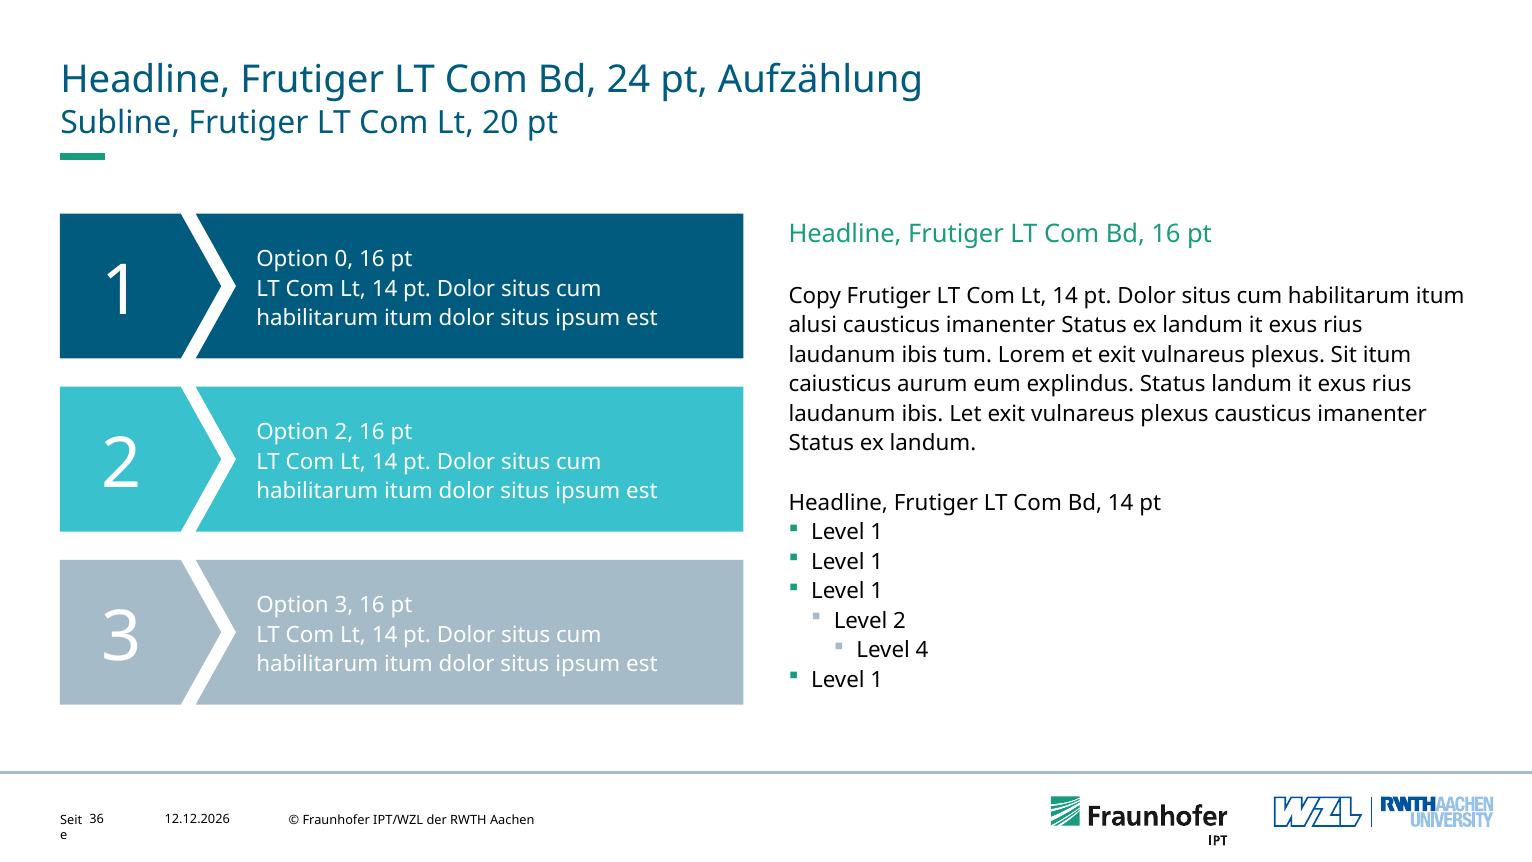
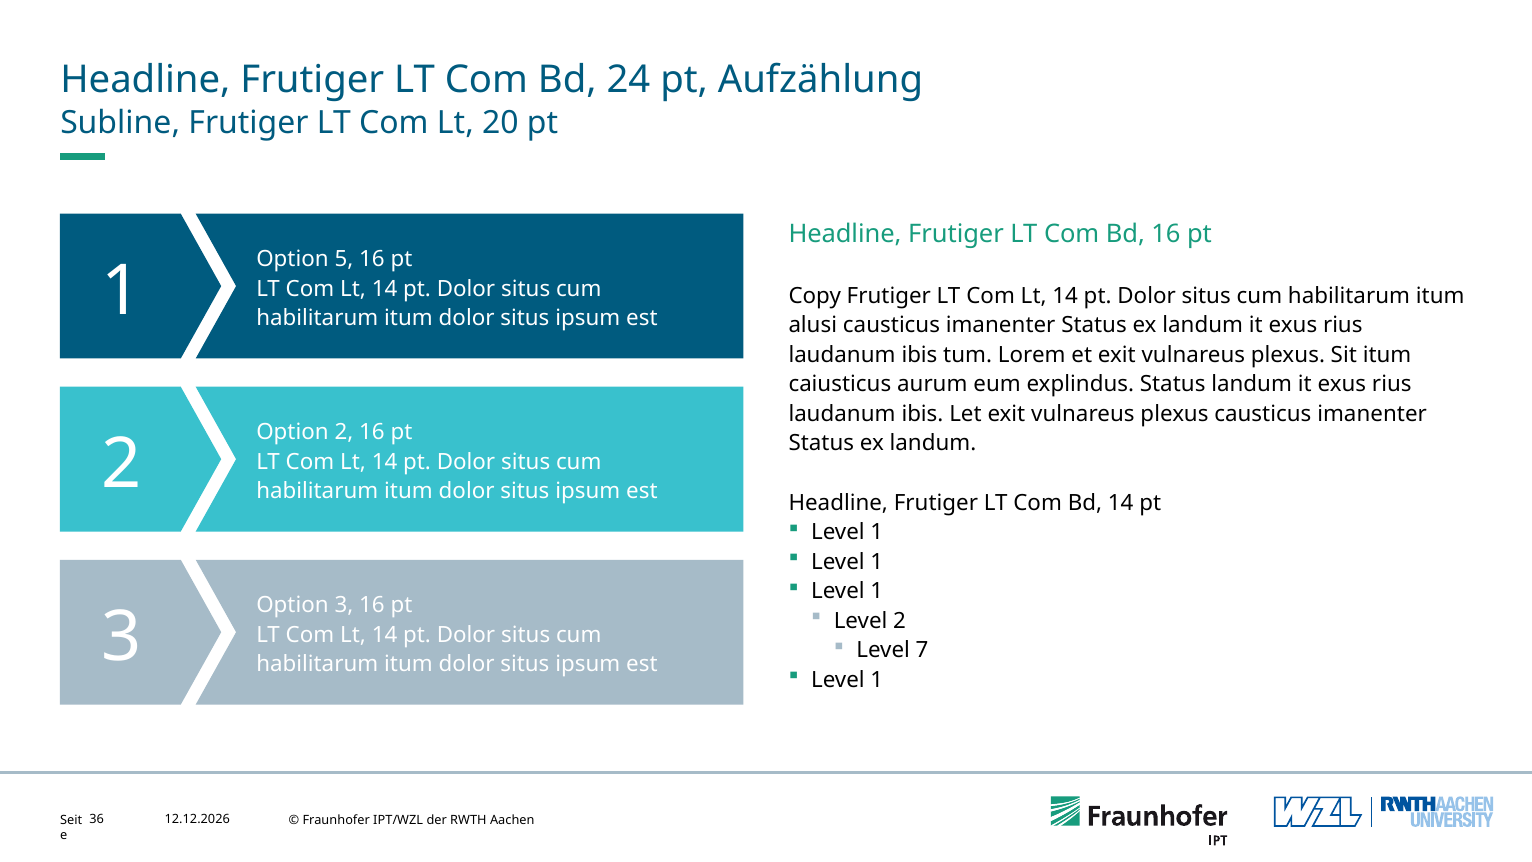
0: 0 -> 5
4: 4 -> 7
